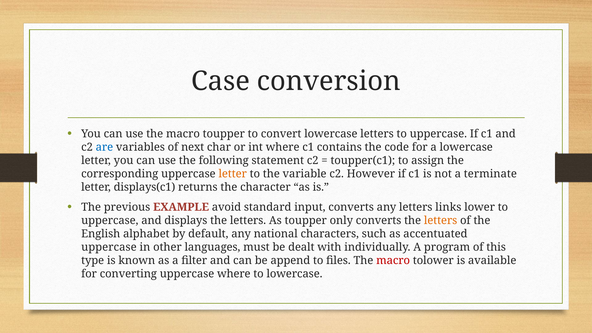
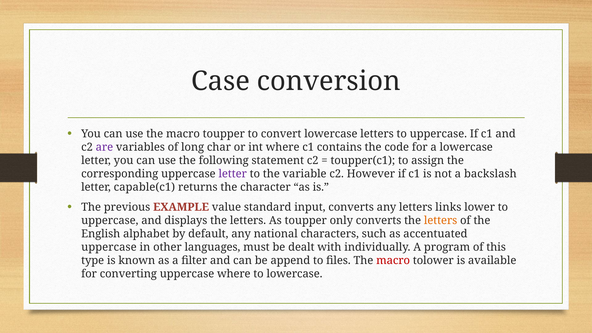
are colour: blue -> purple
next: next -> long
letter at (233, 174) colour: orange -> purple
terminate: terminate -> backslash
displays(c1: displays(c1 -> capable(c1
avoid: avoid -> value
